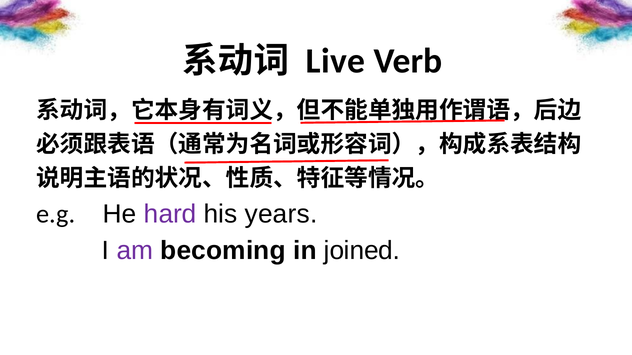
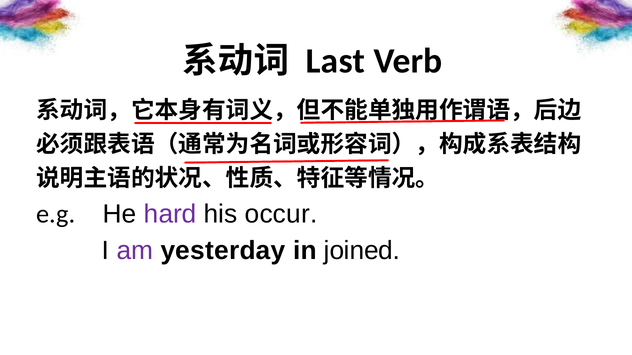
Live: Live -> Last
years: years -> occur
becoming: becoming -> yesterday
